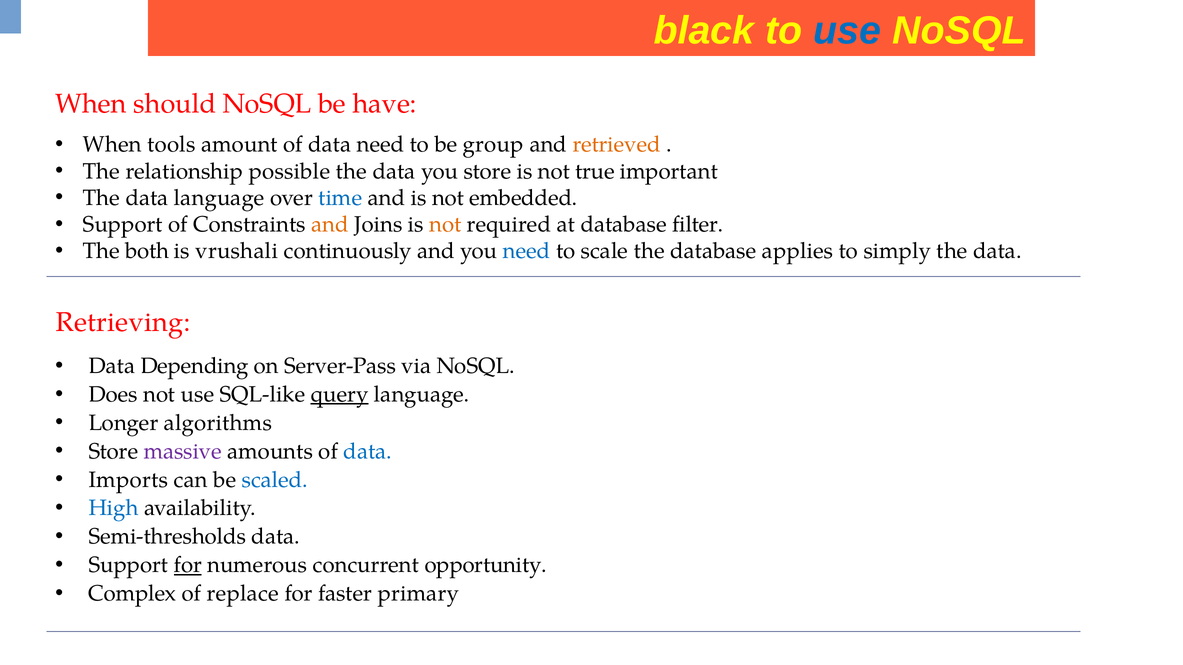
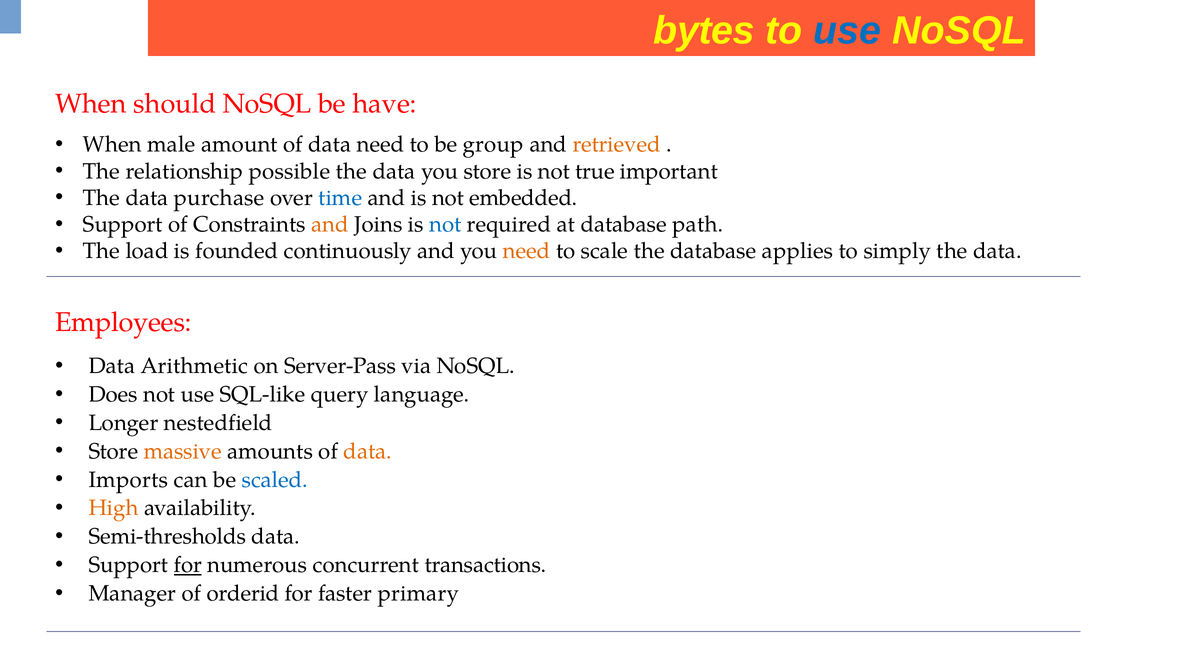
black: black -> bytes
tools: tools -> male
data language: language -> purchase
not at (445, 225) colour: orange -> blue
filter: filter -> path
both: both -> load
vrushali: vrushali -> founded
need at (527, 251) colour: blue -> orange
Retrieving: Retrieving -> Employees
Depending: Depending -> Arithmetic
query underline: present -> none
algorithms: algorithms -> nestedfield
massive colour: purple -> orange
data at (368, 452) colour: blue -> orange
High colour: blue -> orange
opportunity: opportunity -> transactions
Complex: Complex -> Manager
replace: replace -> orderid
